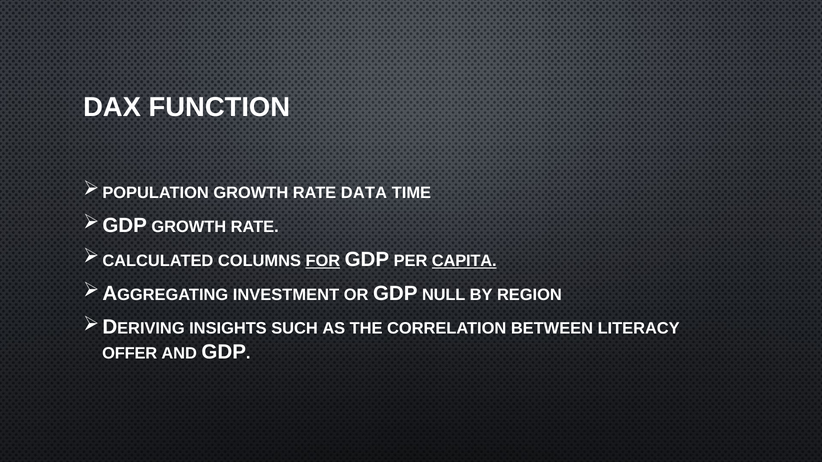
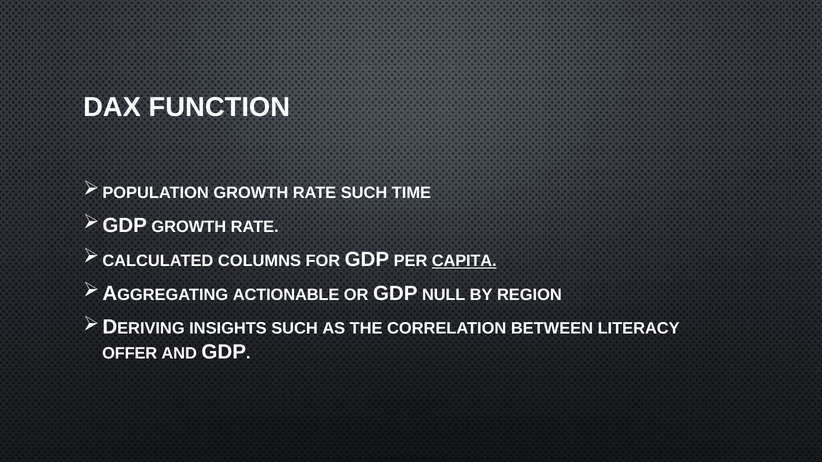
RATE DATA: DATA -> SUCH
FOR underline: present -> none
INVESTMENT: INVESTMENT -> ACTIONABLE
